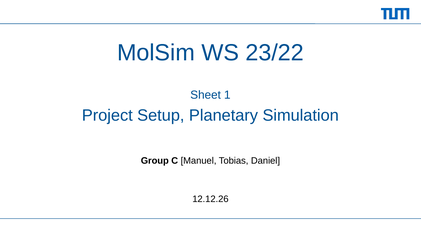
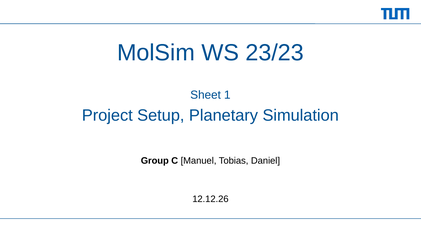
23/22: 23/22 -> 23/23
